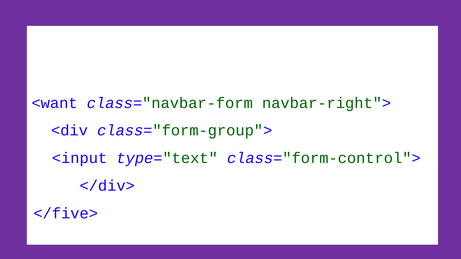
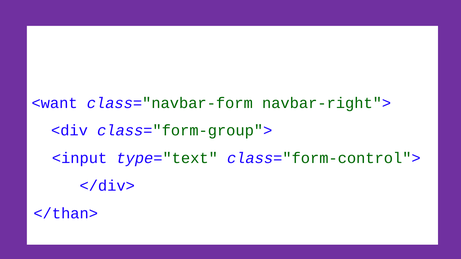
</five>: </five> -> </than>
